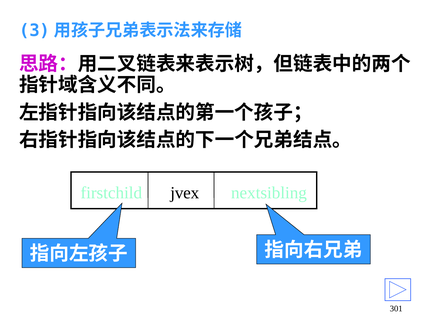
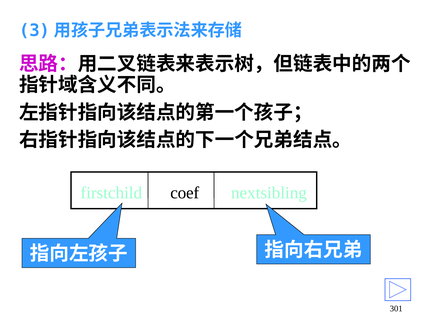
jvex: jvex -> coef
